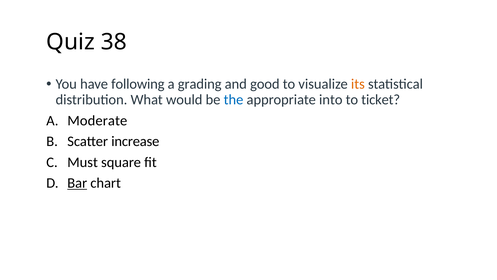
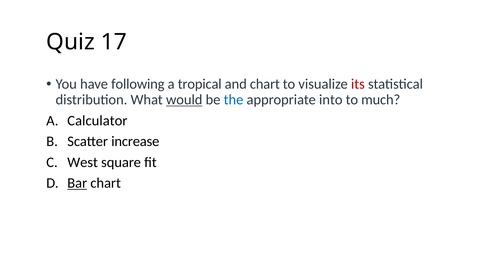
38: 38 -> 17
grading: grading -> tropical
and good: good -> chart
its colour: orange -> red
would underline: none -> present
ticket: ticket -> much
Moderate: Moderate -> Calculator
Must: Must -> West
